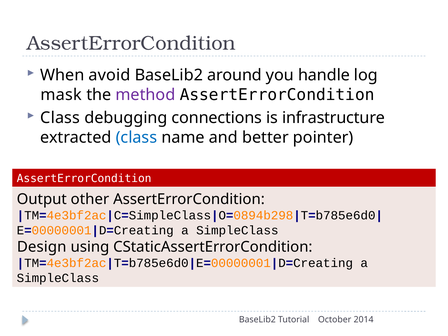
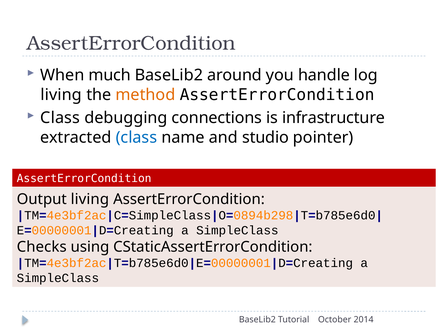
avoid: avoid -> much
mask at (61, 95): mask -> living
method colour: purple -> orange
better: better -> studio
Output other: other -> living
Design: Design -> Checks
